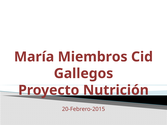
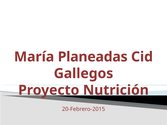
Miembros: Miembros -> Planeadas
